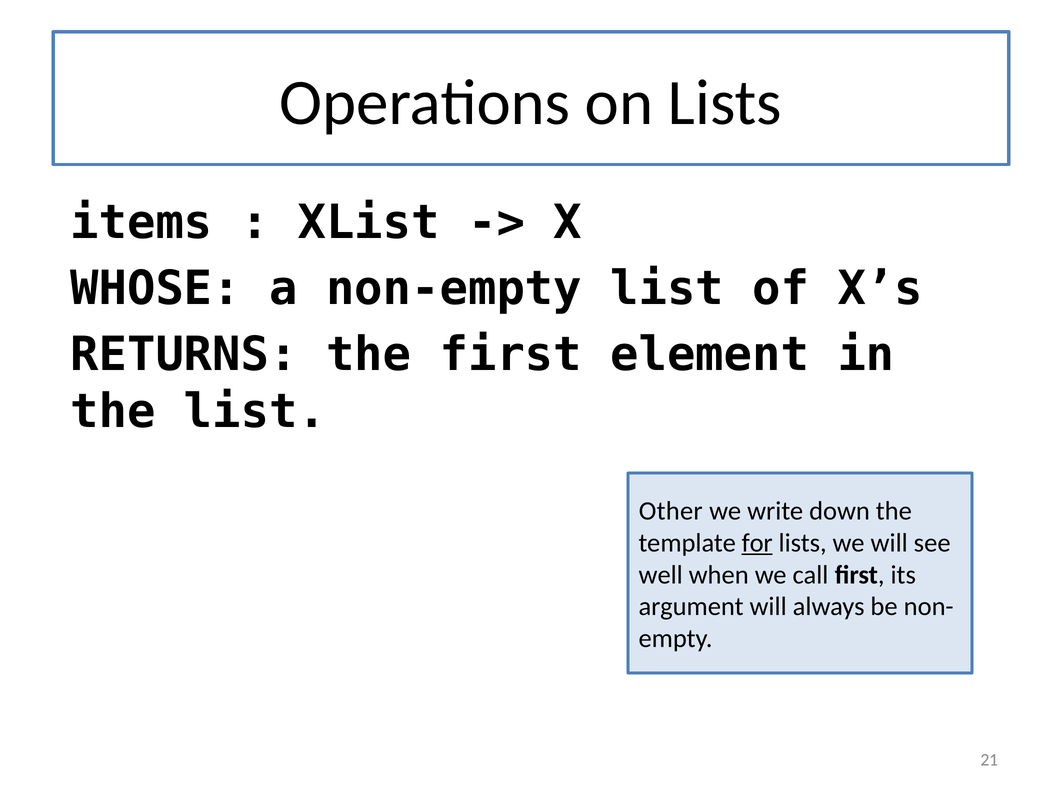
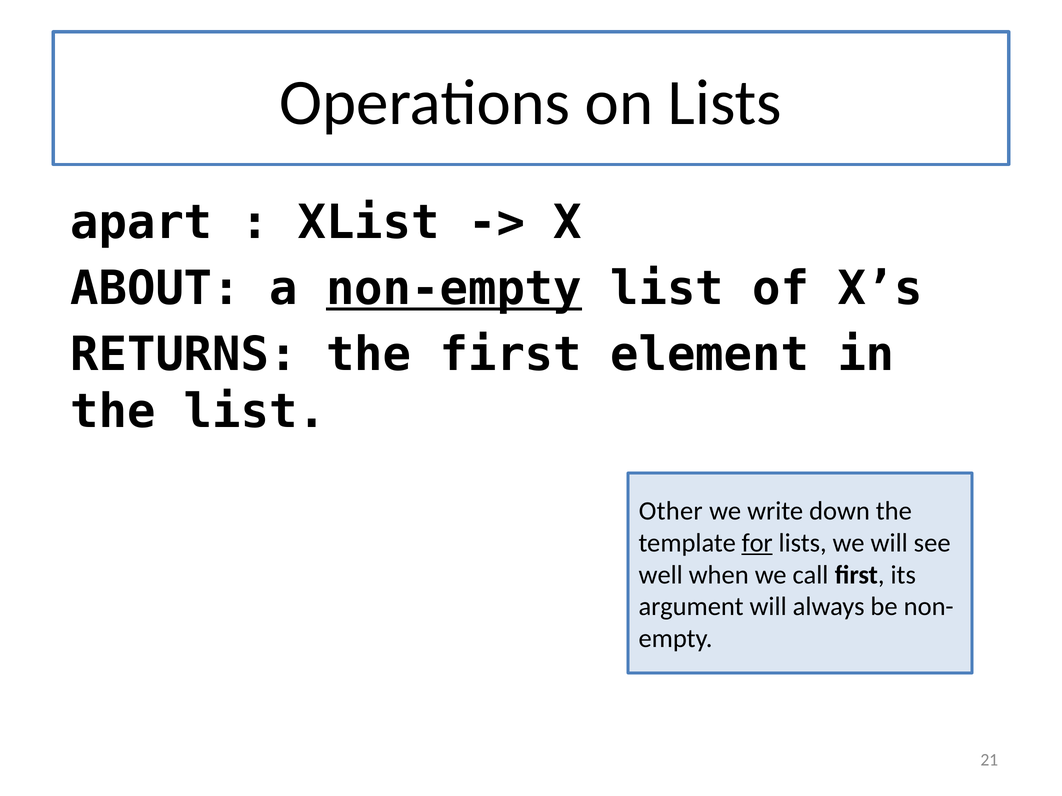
items: items -> apart
WHOSE: WHOSE -> ABOUT
non-empty underline: none -> present
